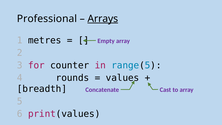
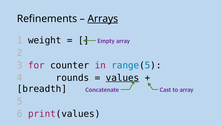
Professional: Professional -> Refinements
metres: metres -> weight
values underline: none -> present
